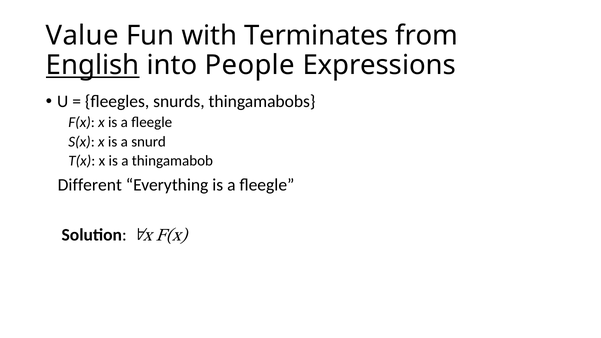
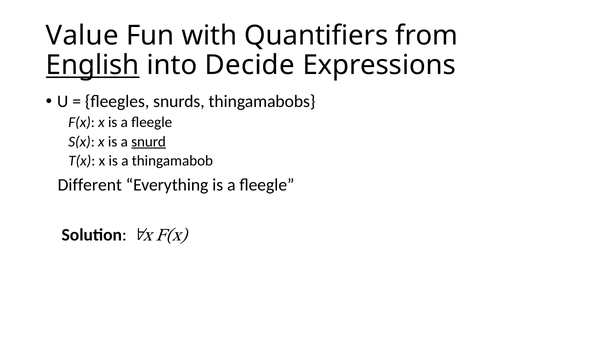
Terminates: Terminates -> Quantifiers
People: People -> Decide
snurd underline: none -> present
